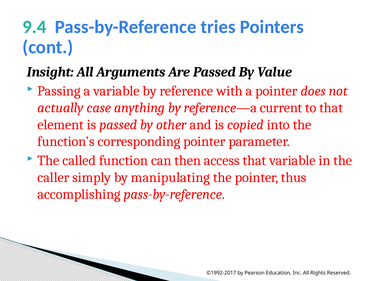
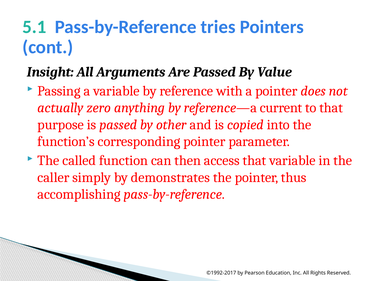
9.4: 9.4 -> 5.1
case: case -> zero
element: element -> purpose
manipulating: manipulating -> demonstrates
